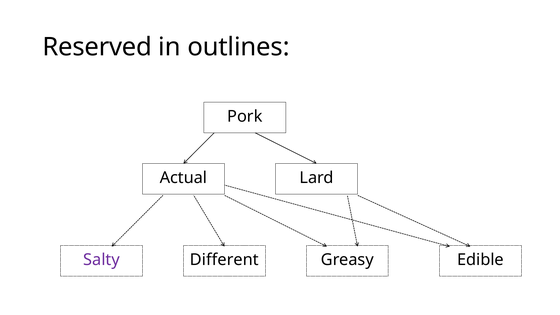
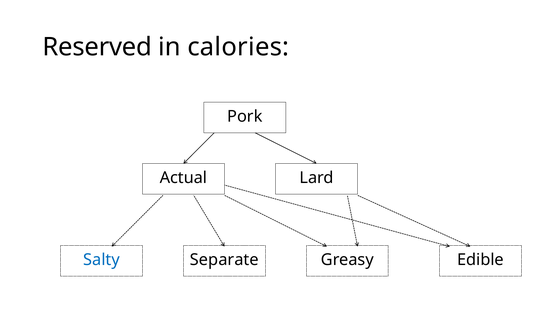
outlines: outlines -> calories
Salty colour: purple -> blue
Different: Different -> Separate
